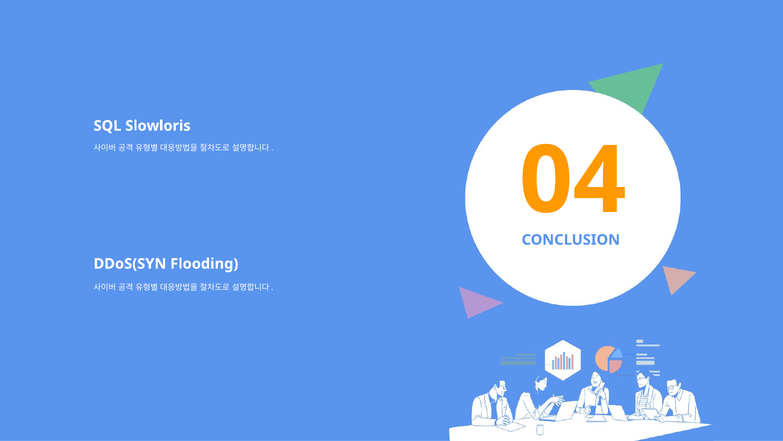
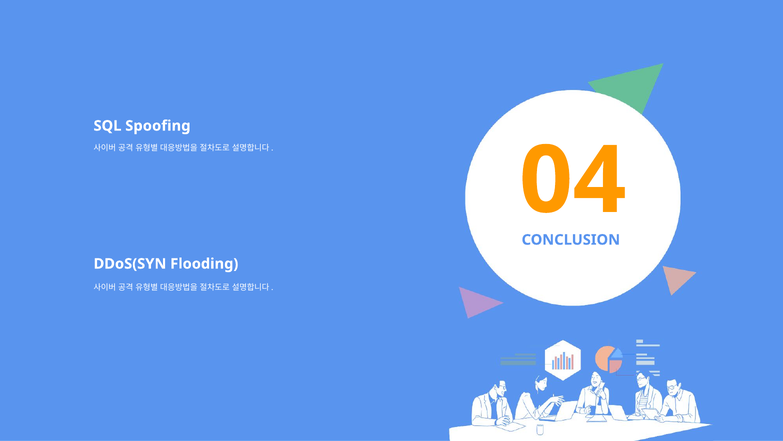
Slowloris: Slowloris -> Spoofing
